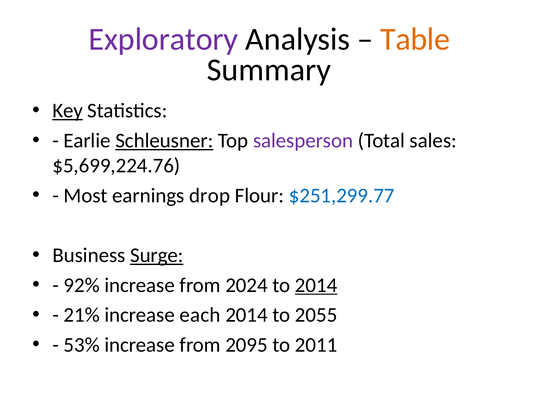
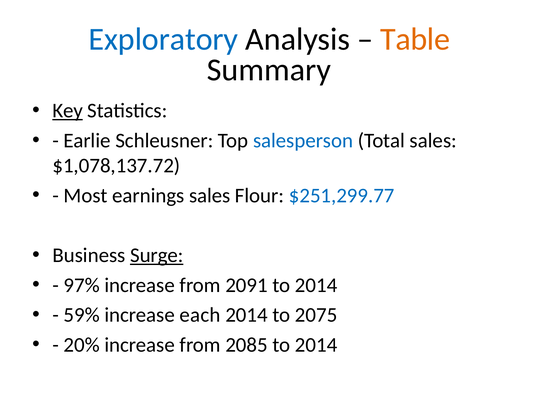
Exploratory colour: purple -> blue
Schleusner underline: present -> none
salesperson colour: purple -> blue
$5,699,224.76: $5,699,224.76 -> $1,078,137.72
earnings drop: drop -> sales
92%: 92% -> 97%
2024: 2024 -> 2091
2014 at (316, 286) underline: present -> none
21%: 21% -> 59%
2055: 2055 -> 2075
53%: 53% -> 20%
2095: 2095 -> 2085
2011 at (316, 345): 2011 -> 2014
